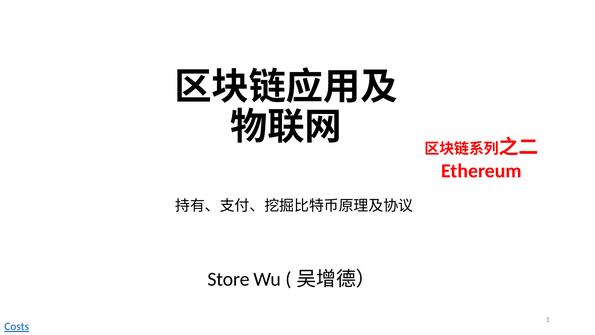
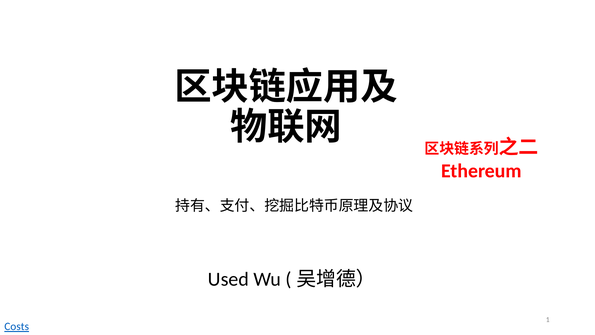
Store: Store -> Used
